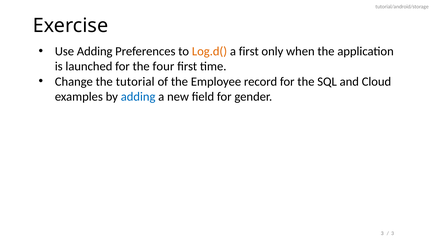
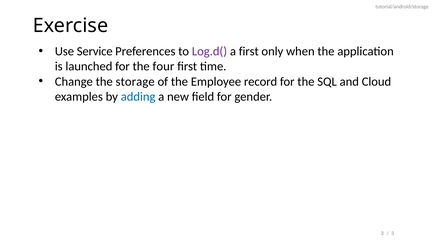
Use Adding: Adding -> Service
Log.d( colour: orange -> purple
tutorial: tutorial -> storage
